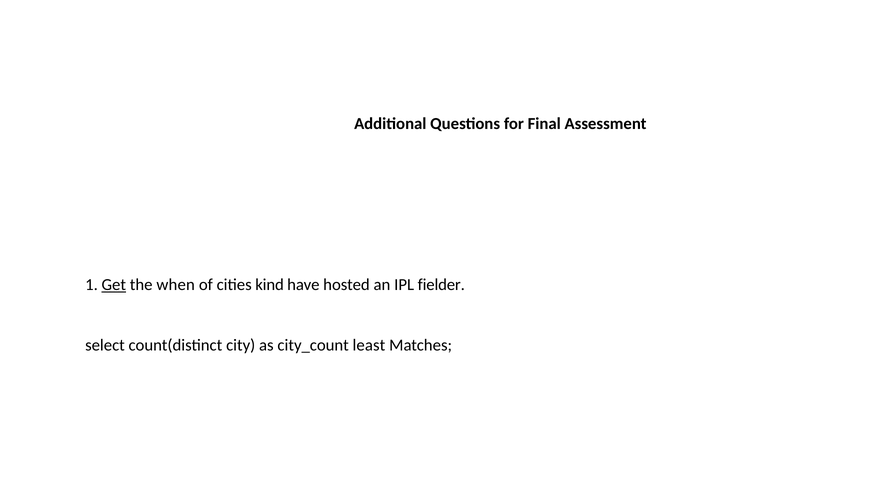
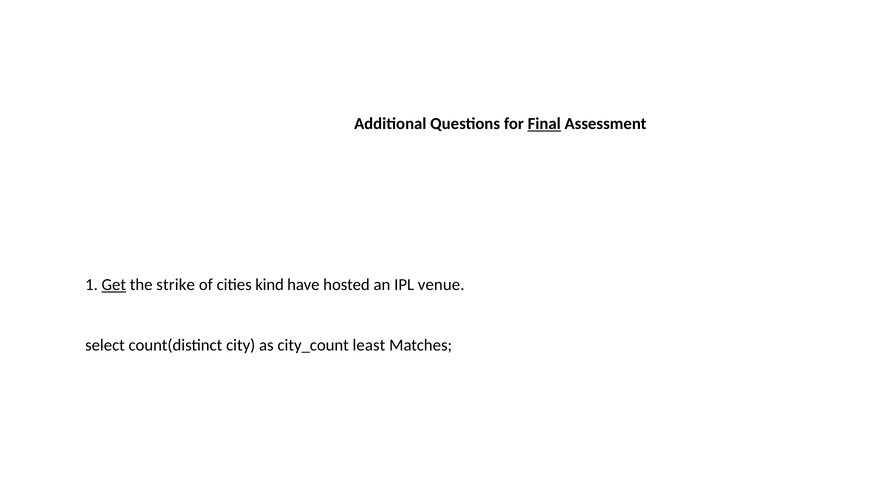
Final underline: none -> present
when: when -> strike
fielder: fielder -> venue
